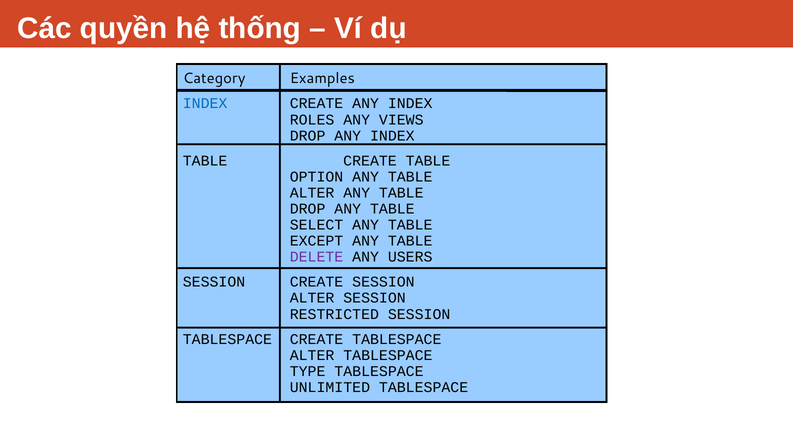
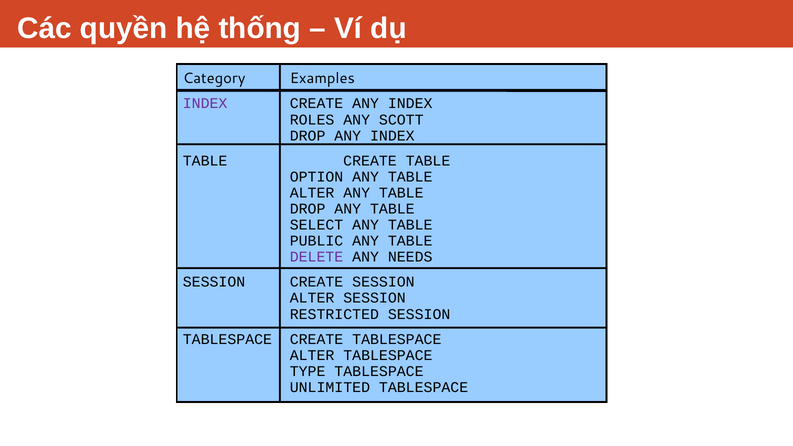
INDEX at (205, 104) colour: blue -> purple
VIEWS: VIEWS -> SCOTT
EXCEPT: EXCEPT -> PUBLIC
USERS: USERS -> NEEDS
